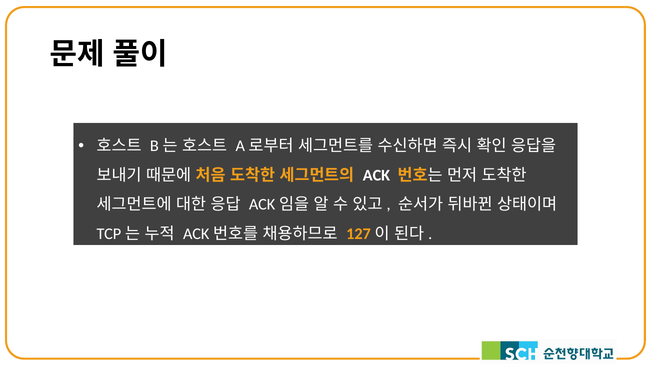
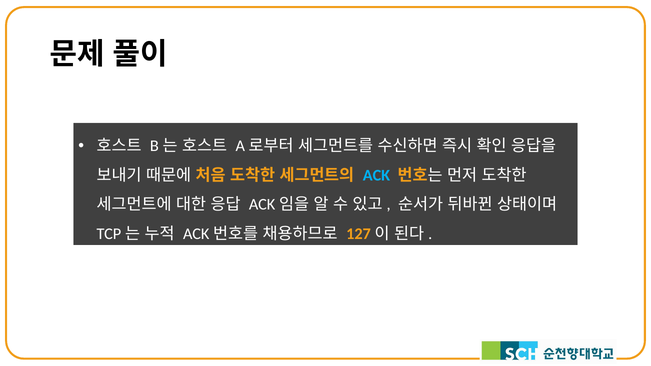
ACK colour: white -> light blue
